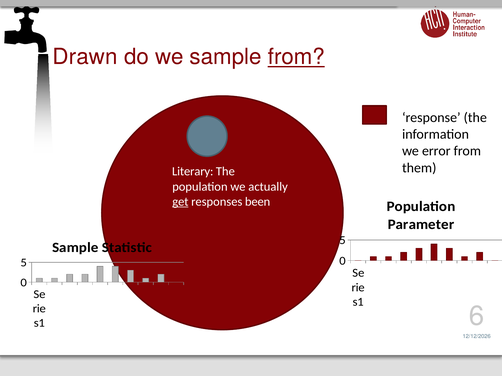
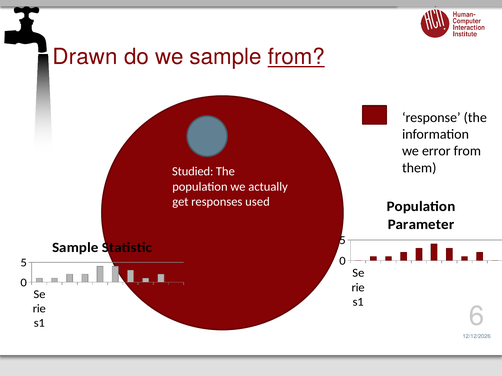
Literary: Literary -> Studied
get underline: present -> none
been: been -> used
